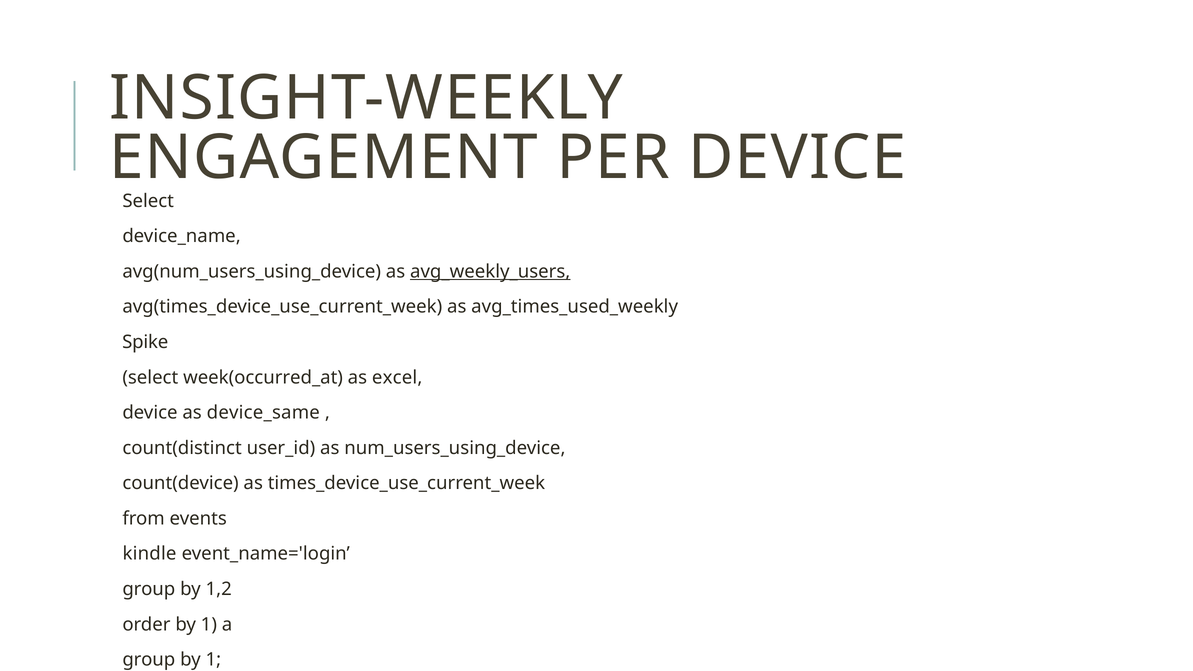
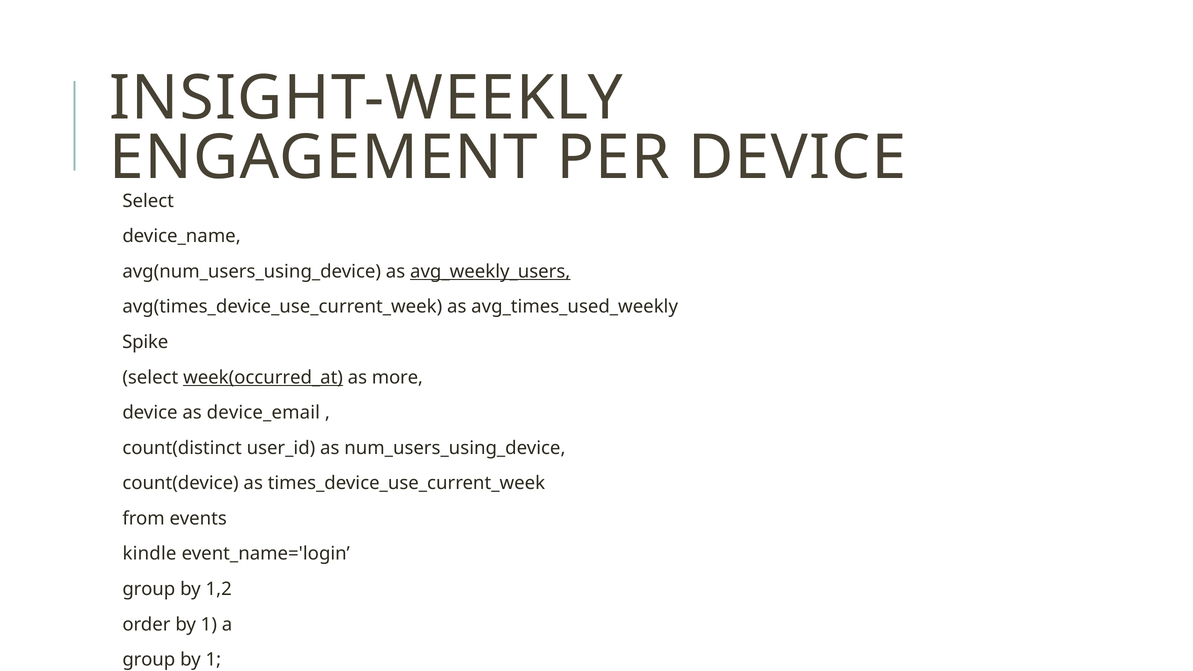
week(occurred_at underline: none -> present
excel: excel -> more
device_same: device_same -> device_email
